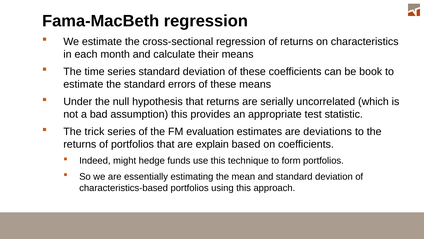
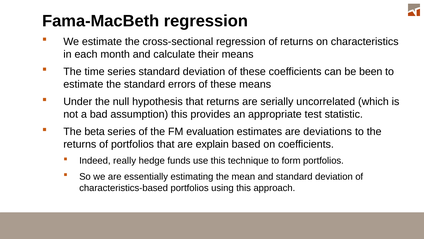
book: book -> been
trick: trick -> beta
might: might -> really
